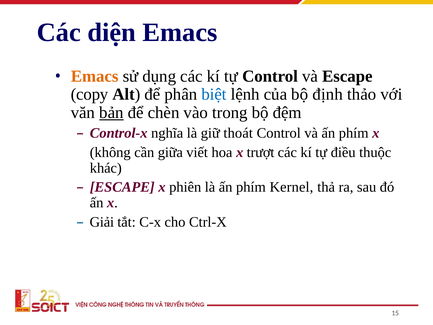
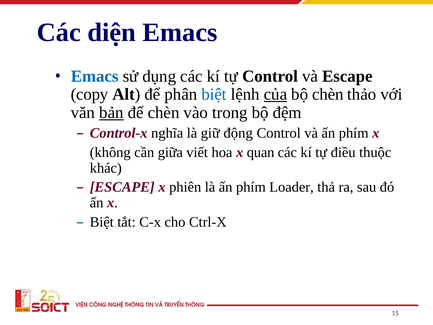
Emacs at (95, 76) colour: orange -> blue
của underline: none -> present
bộ định: định -> chèn
thoát: thoát -> động
trượt: trượt -> quan
Kernel: Kernel -> Loader
Giải at (102, 222): Giải -> Biệt
